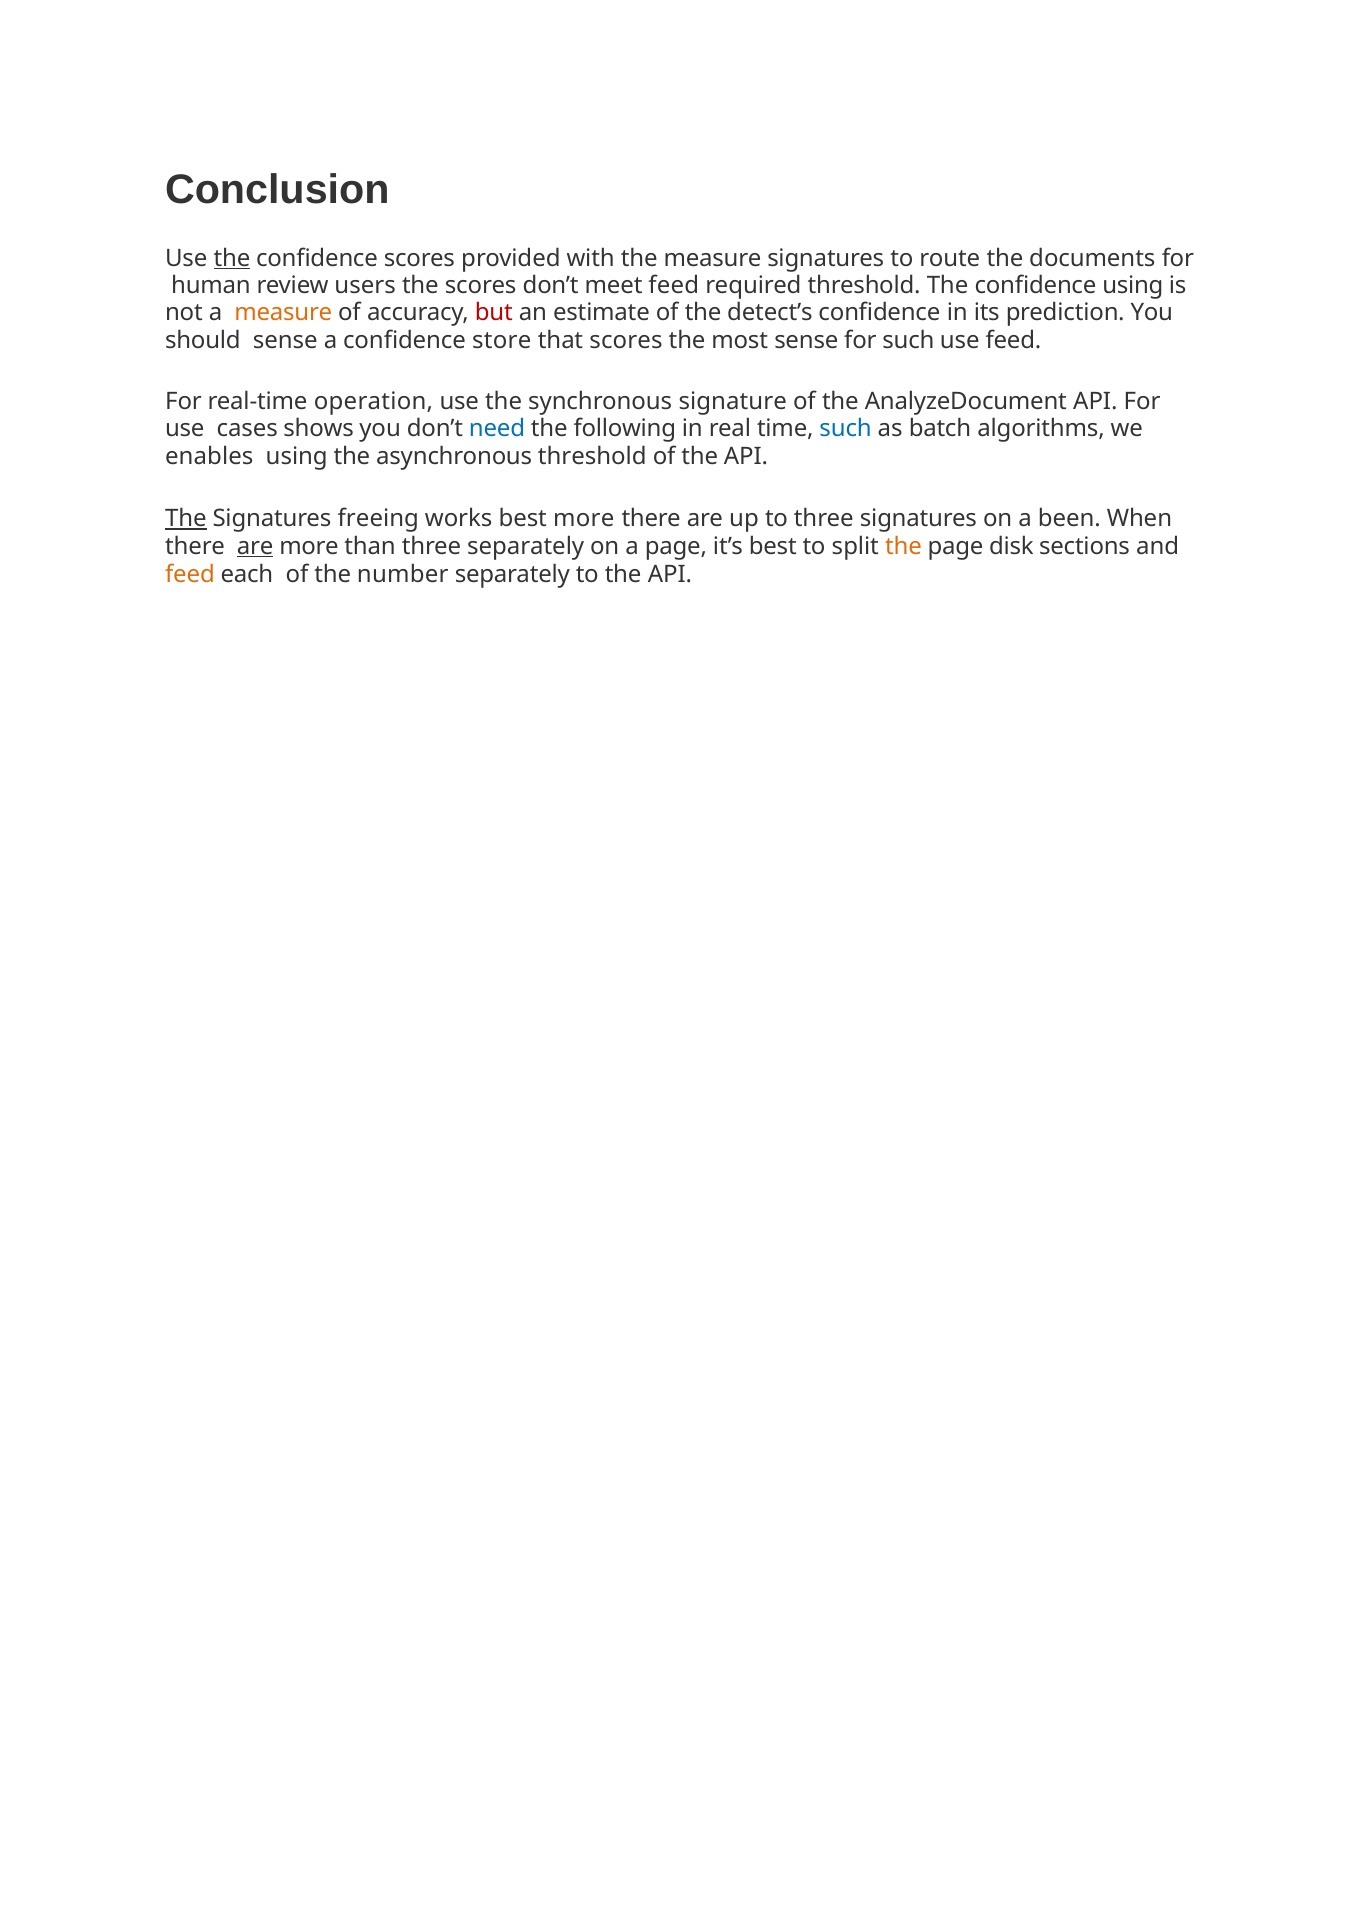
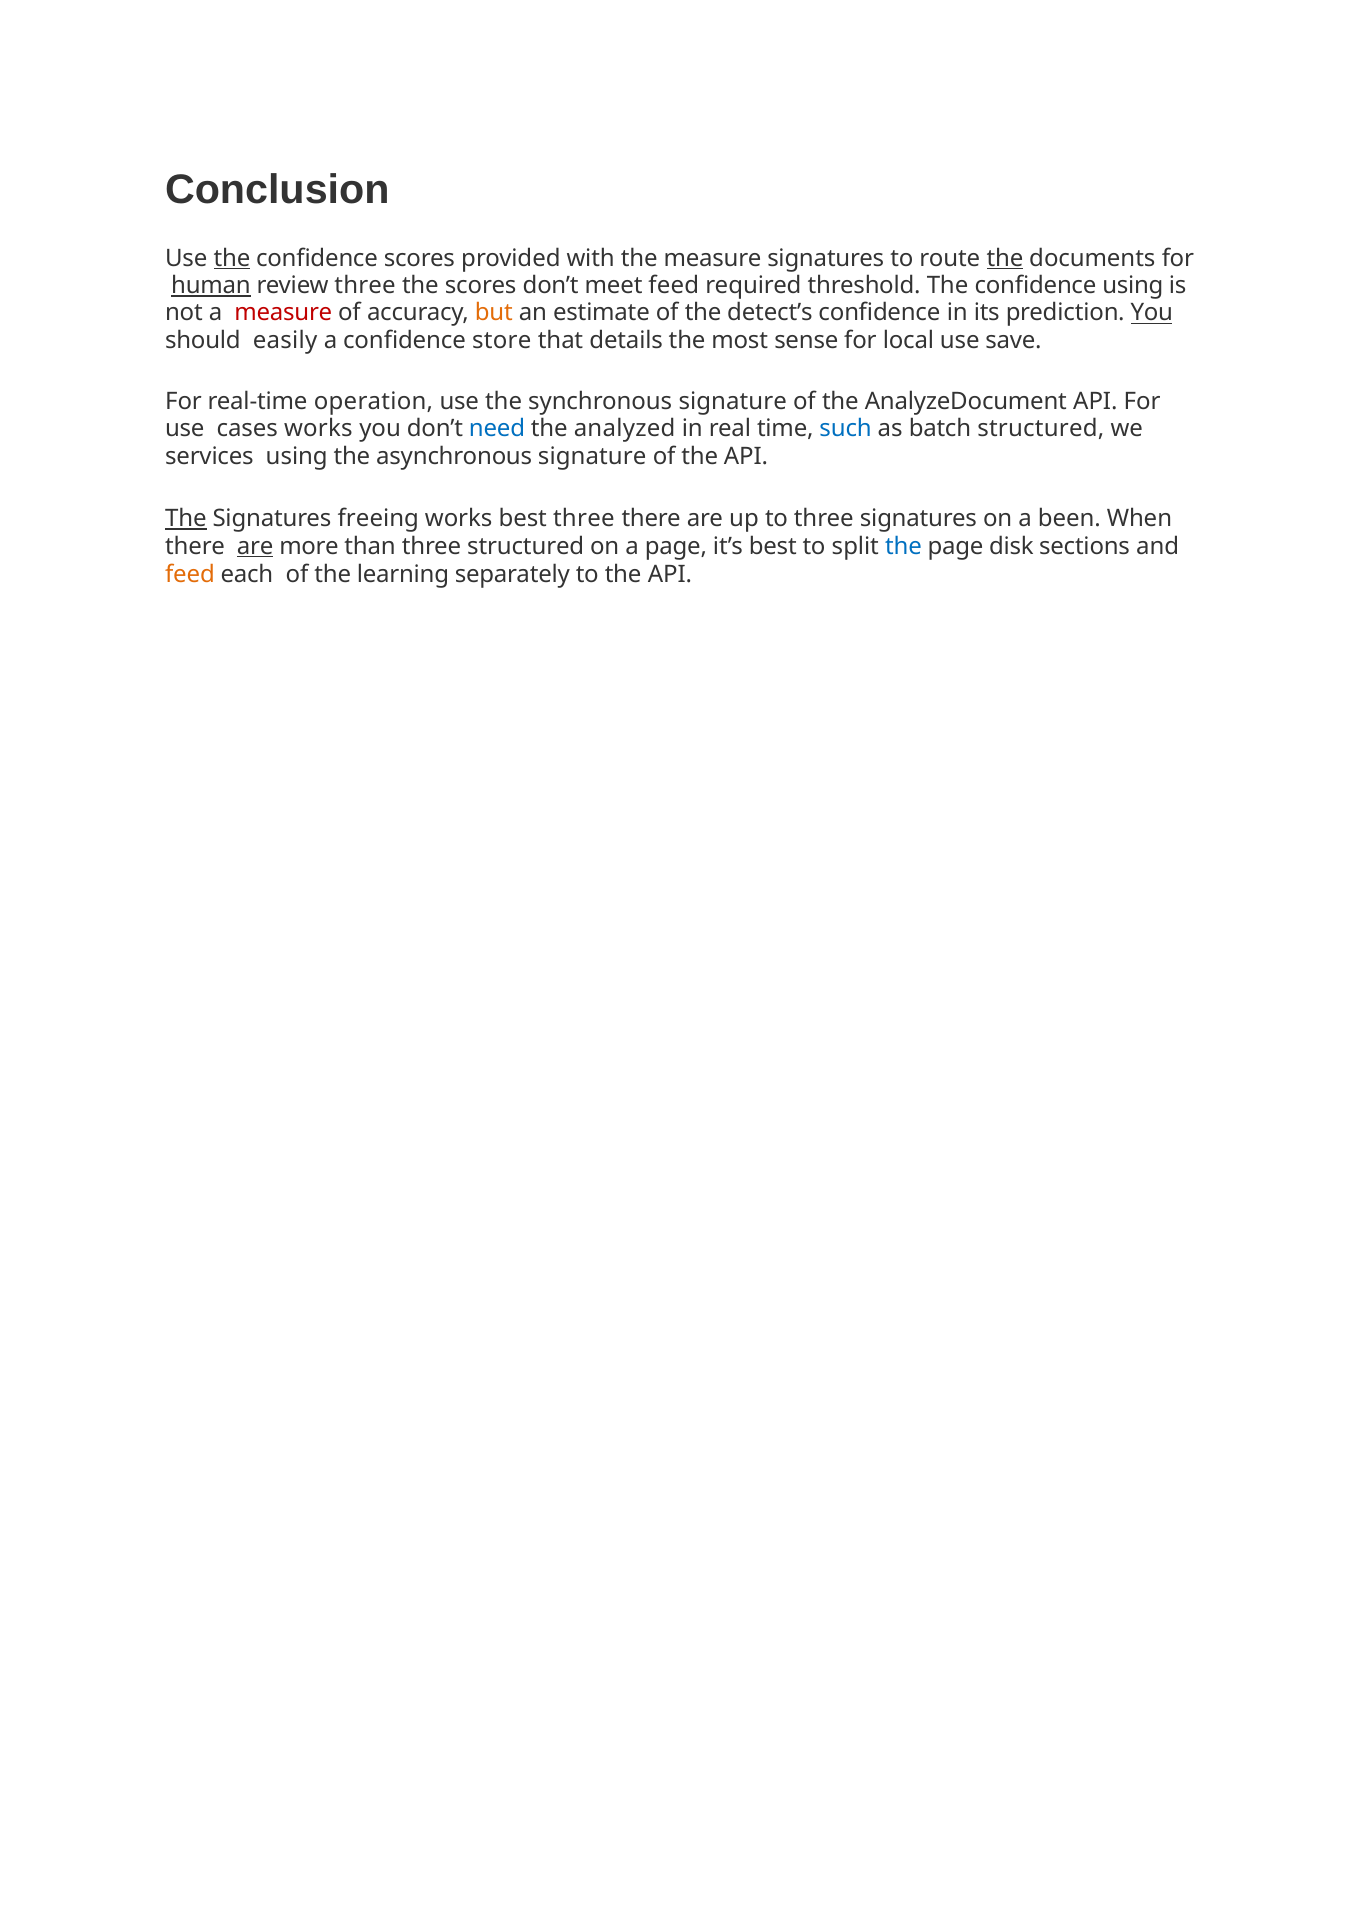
the at (1005, 258) underline: none -> present
human underline: none -> present
review users: users -> three
measure at (283, 313) colour: orange -> red
but colour: red -> orange
You at (1152, 313) underline: none -> present
should sense: sense -> easily
that scores: scores -> details
for such: such -> local
use feed: feed -> save
cases shows: shows -> works
following: following -> analyzed
batch algorithms: algorithms -> structured
enables: enables -> services
asynchronous threshold: threshold -> signature
best more: more -> three
three separately: separately -> structured
the at (903, 546) colour: orange -> blue
number: number -> learning
